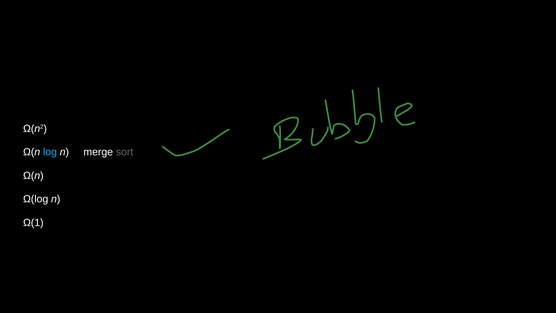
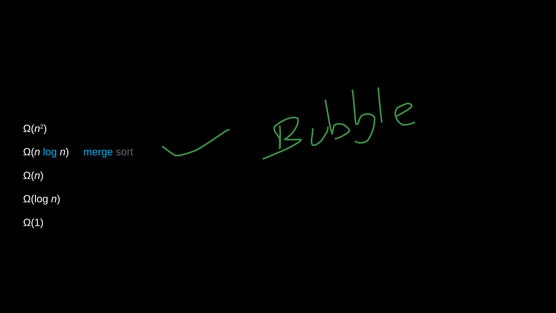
merge colour: white -> light blue
